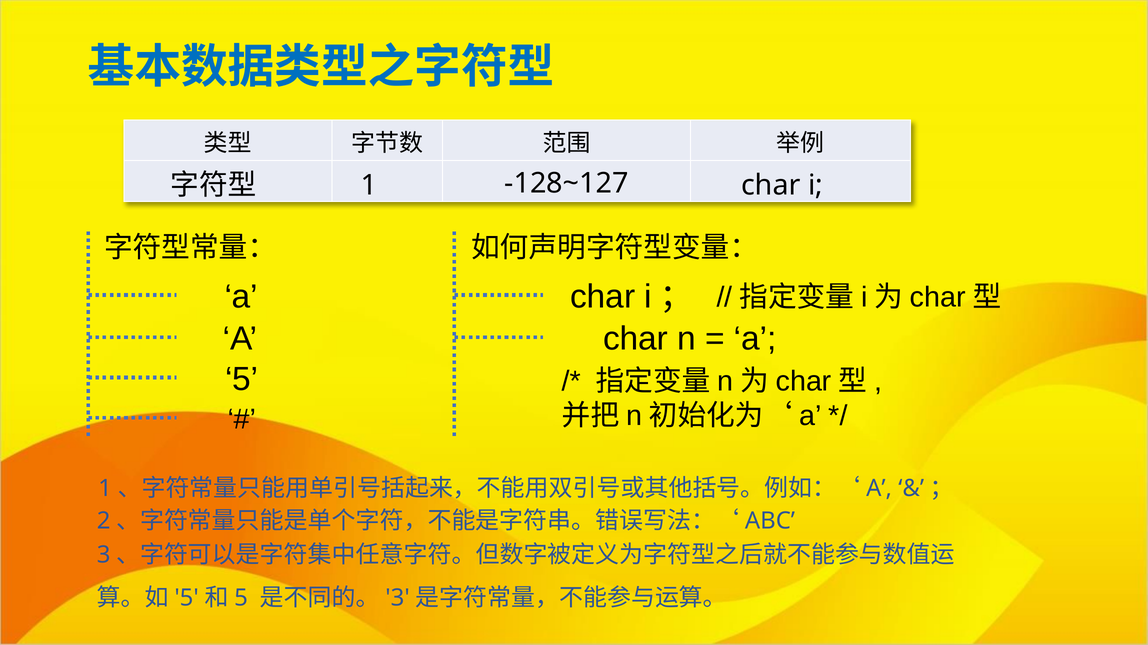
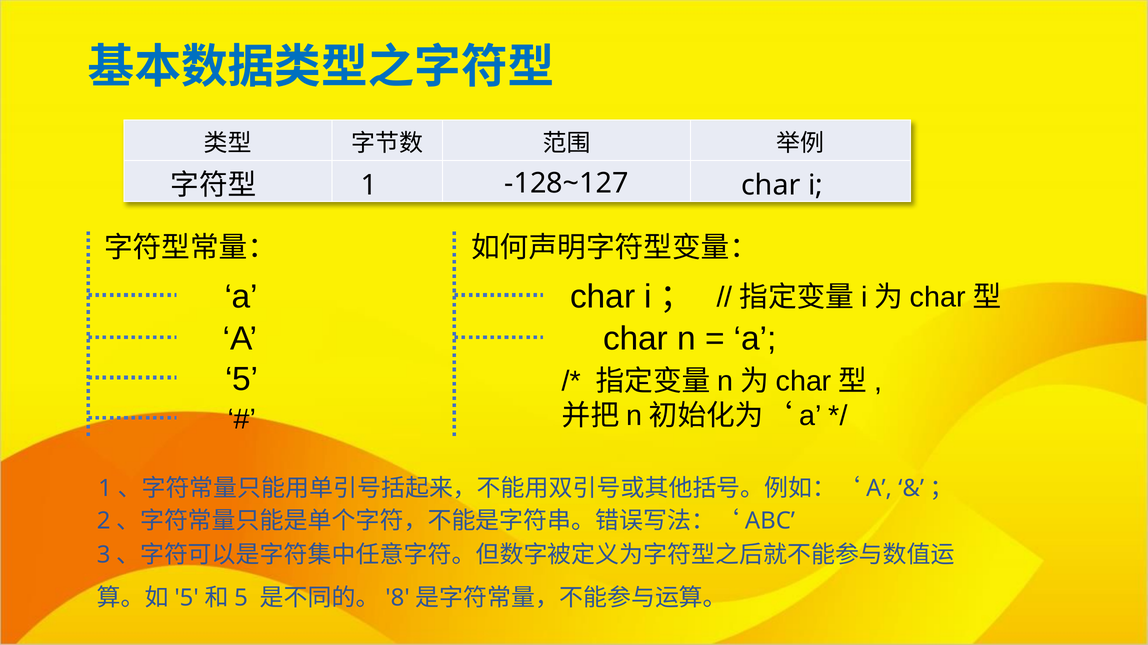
3 at (398, 598): 3 -> 8
